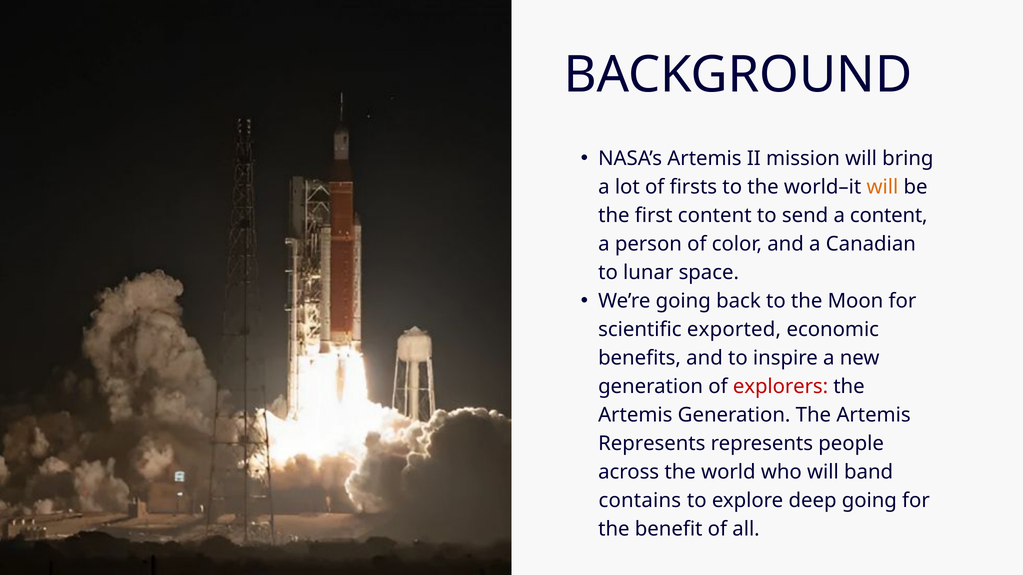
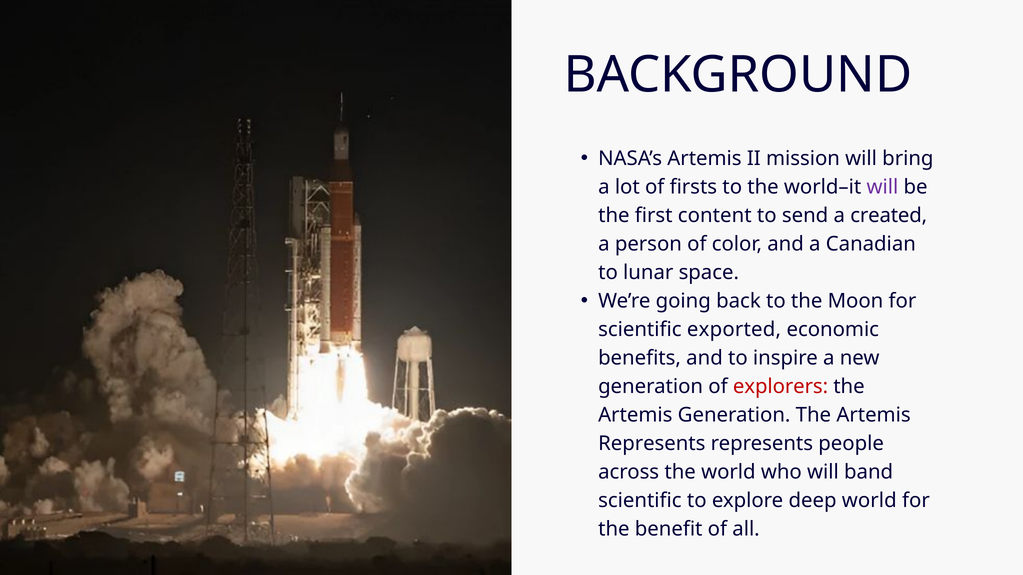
will at (882, 187) colour: orange -> purple
a content: content -> created
contains at (640, 501): contains -> scientific
deep going: going -> world
